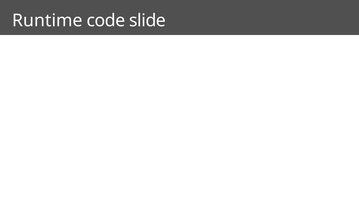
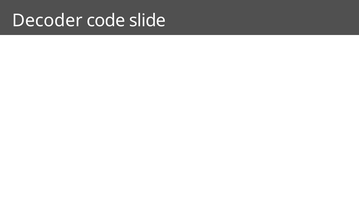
Runtime: Runtime -> Decoder
